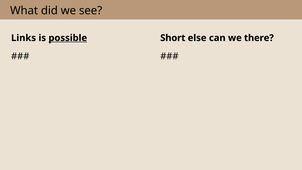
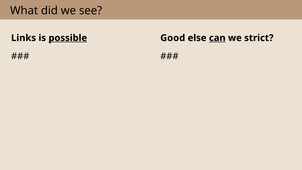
Short: Short -> Good
can underline: none -> present
there: there -> strict
